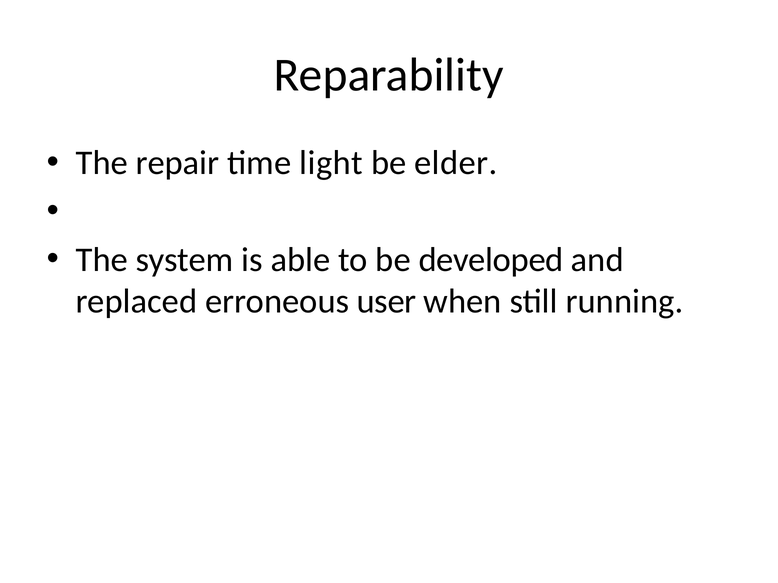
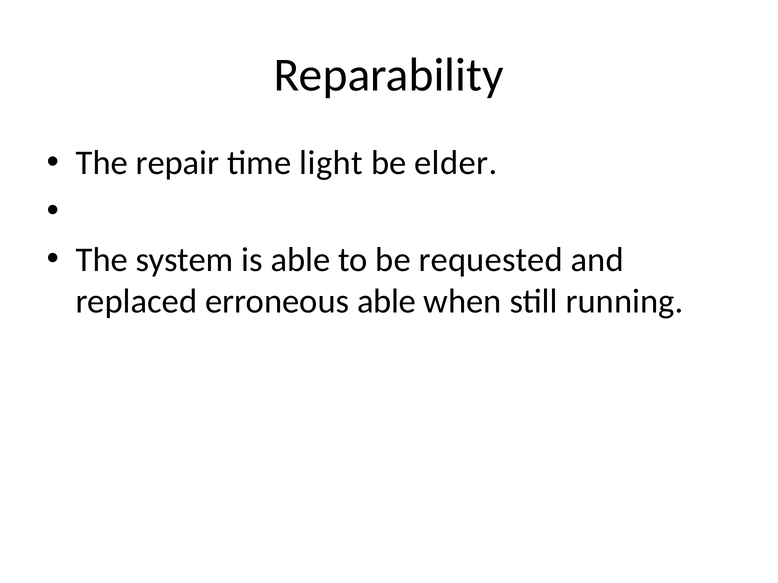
developed: developed -> requested
erroneous user: user -> able
